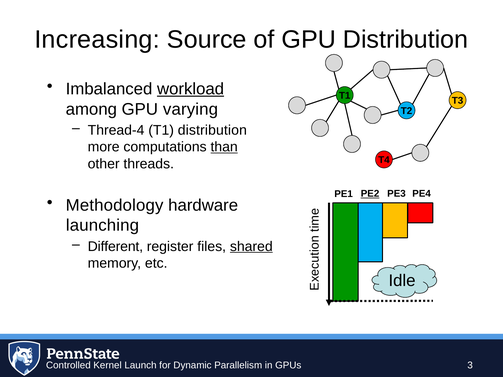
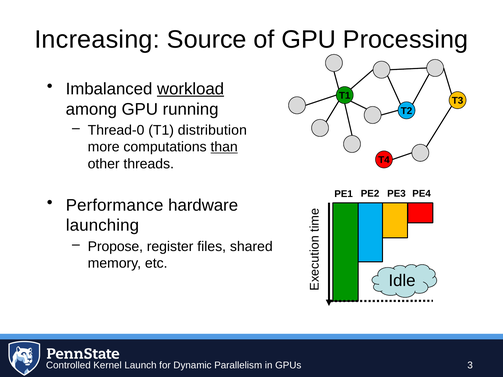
GPU Distribution: Distribution -> Processing
varying: varying -> running
Thread-4: Thread-4 -> Thread-0
PE2 underline: present -> none
Methodology: Methodology -> Performance
Different: Different -> Propose
shared underline: present -> none
